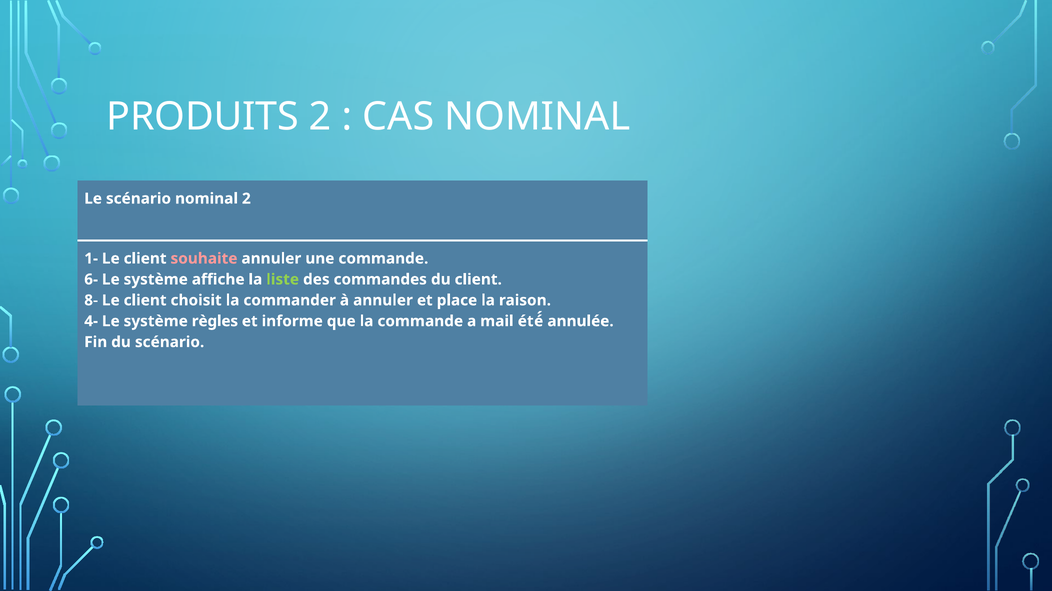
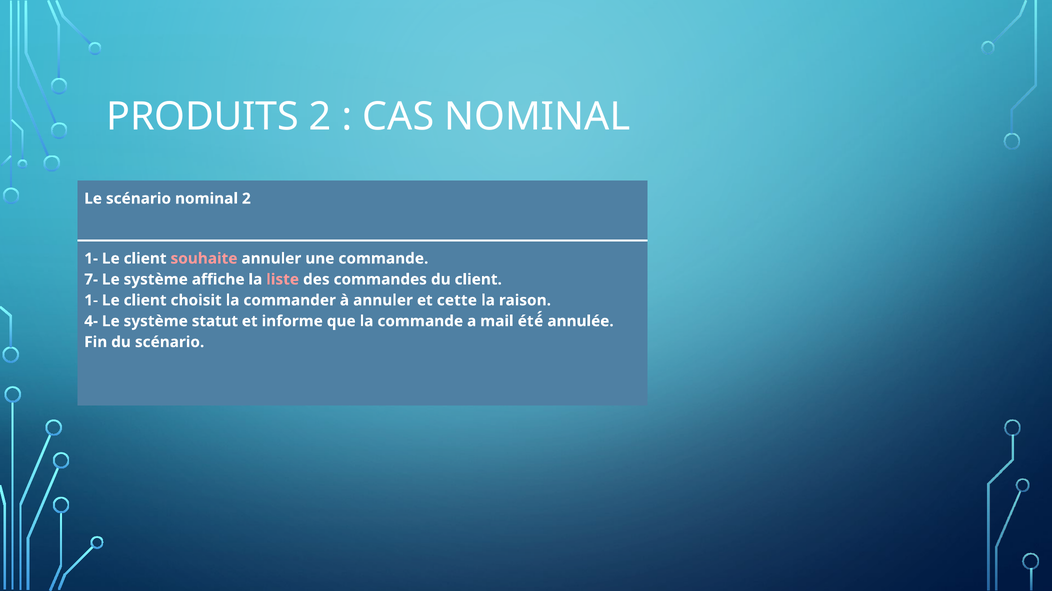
6-: 6- -> 7-
liste colour: light green -> pink
8- at (91, 301): 8- -> 1-
place: place -> cette
règles: règles -> statut
